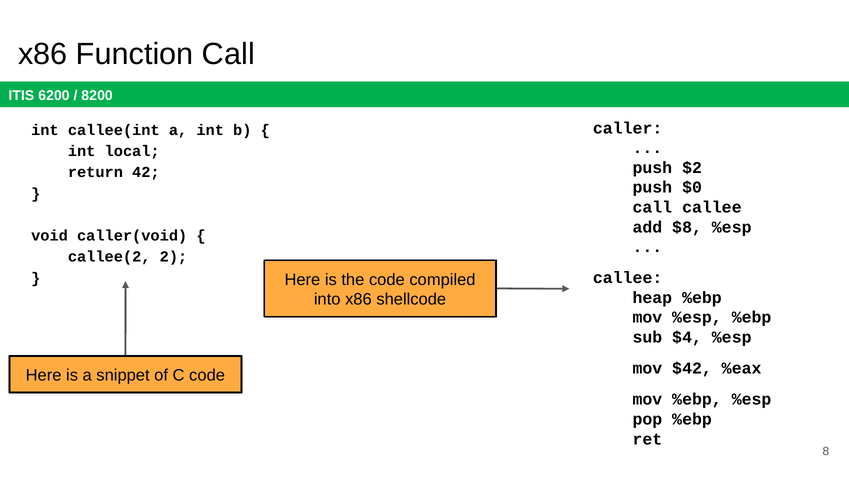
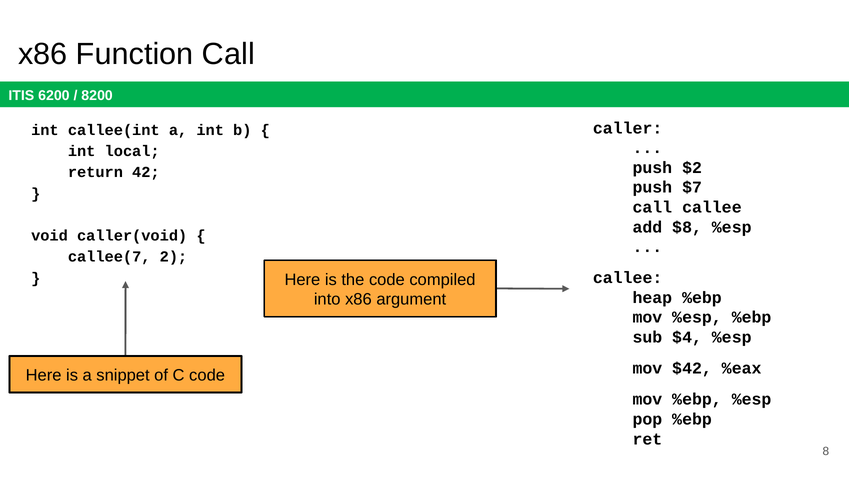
$0: $0 -> $7
callee(2: callee(2 -> callee(7
shellcode: shellcode -> argument
